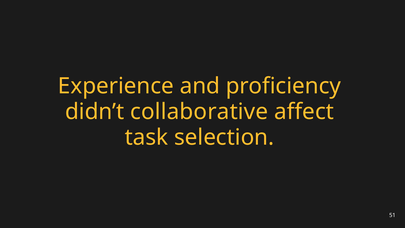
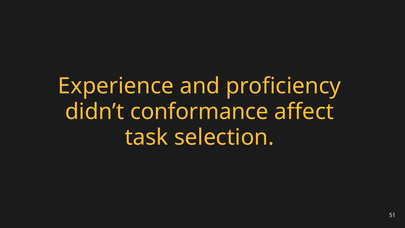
collaborative: collaborative -> conformance
